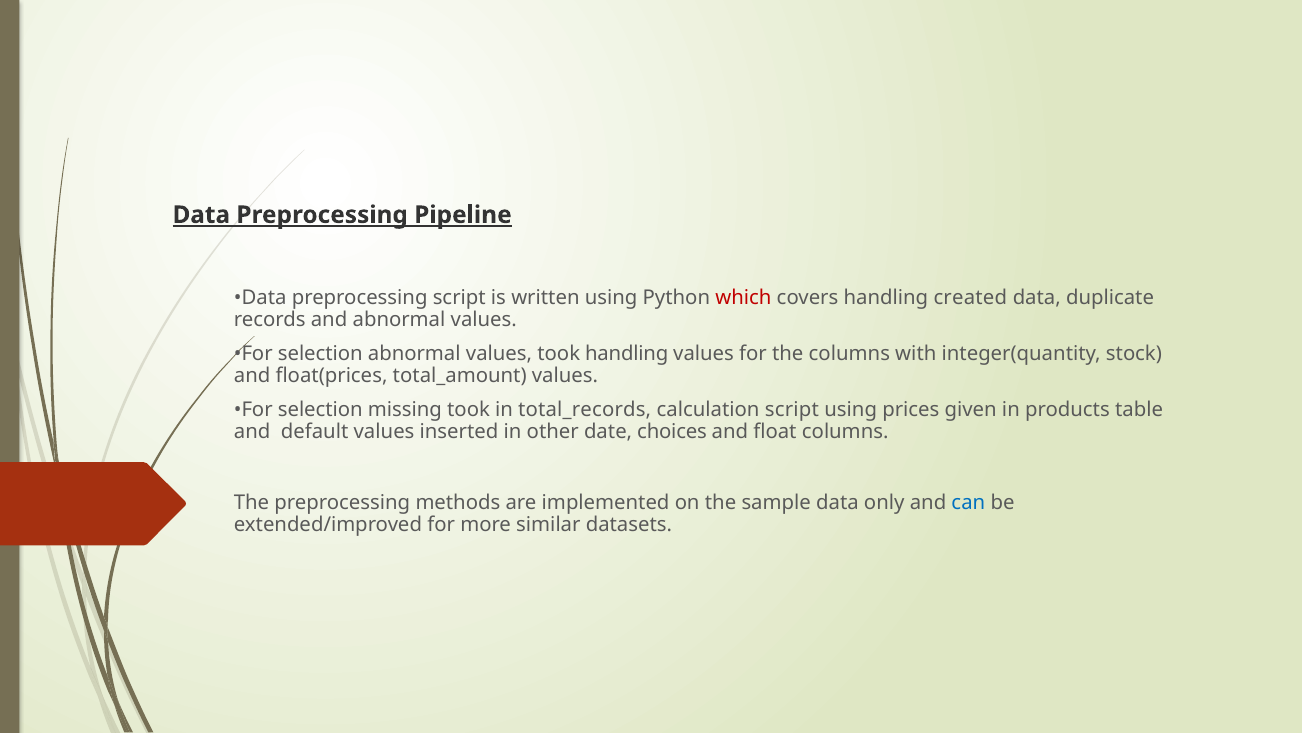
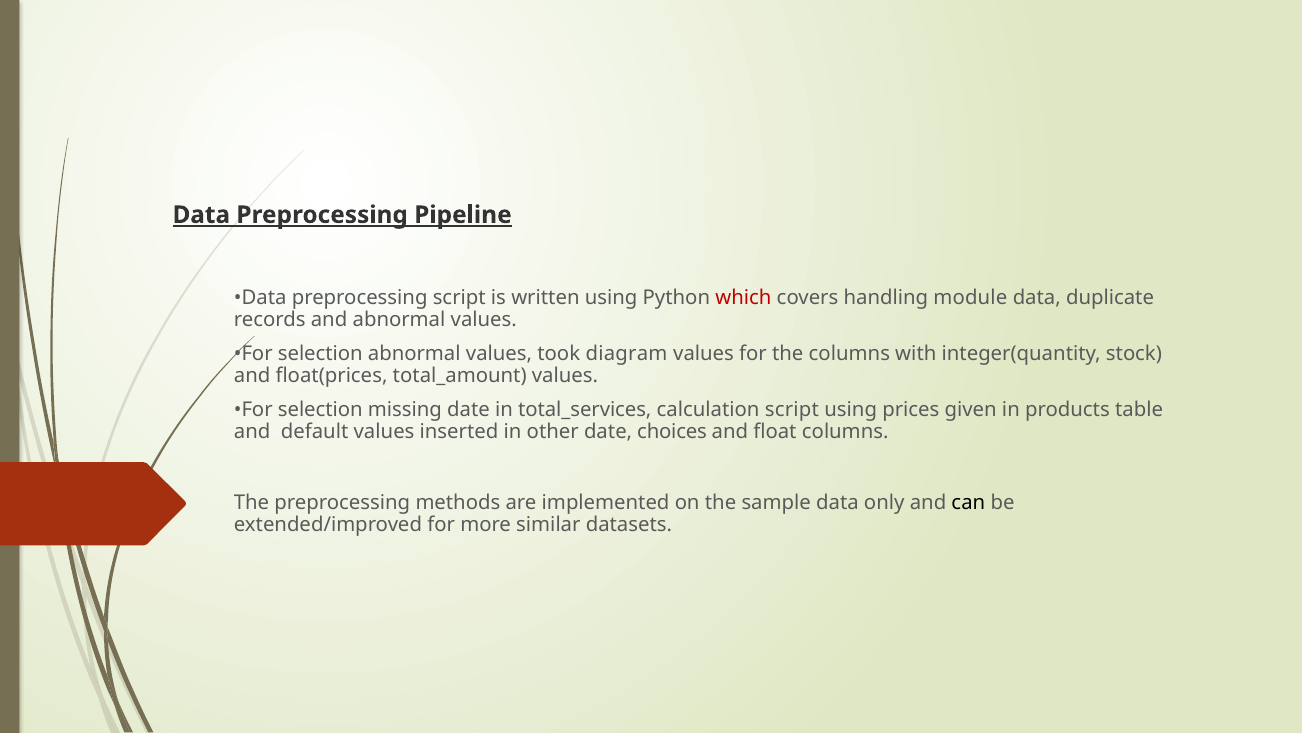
created: created -> module
took handling: handling -> diagram
missing took: took -> date
total_records: total_records -> total_services
can colour: blue -> black
